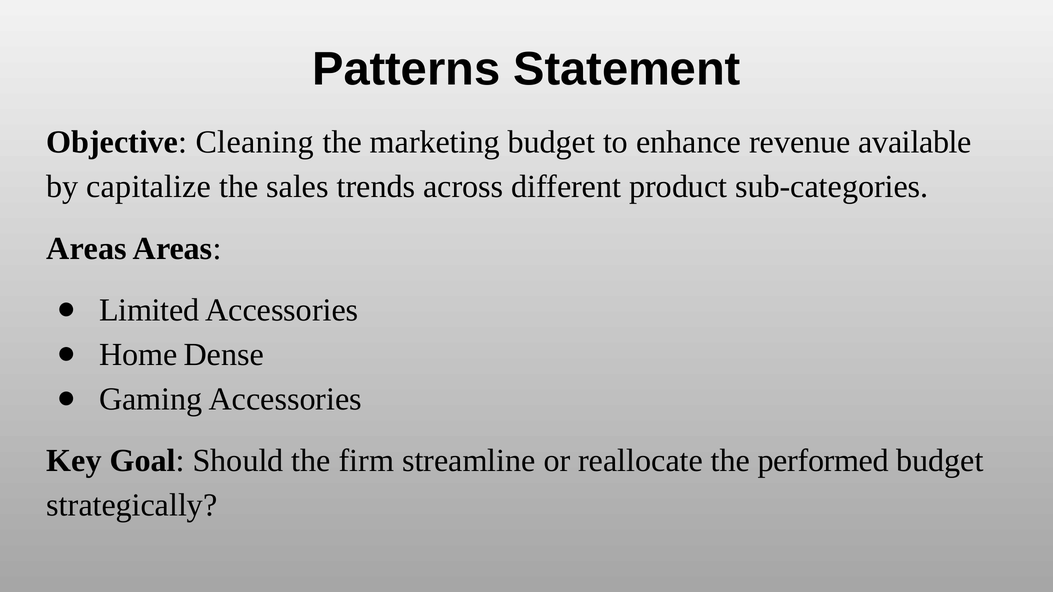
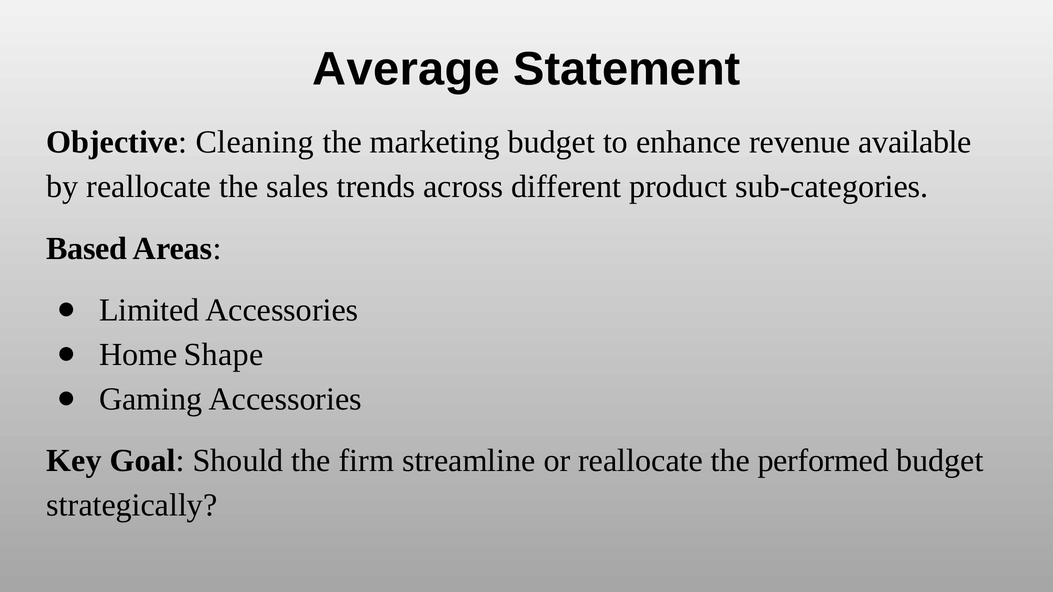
Patterns: Patterns -> Average
by capitalize: capitalize -> reallocate
Areas at (87, 249): Areas -> Based
Dense: Dense -> Shape
